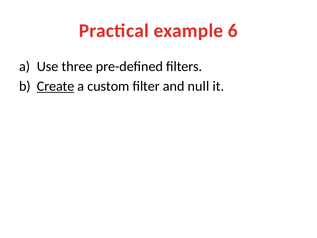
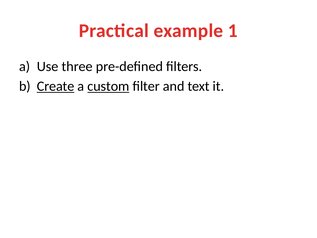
6: 6 -> 1
custom underline: none -> present
null: null -> text
